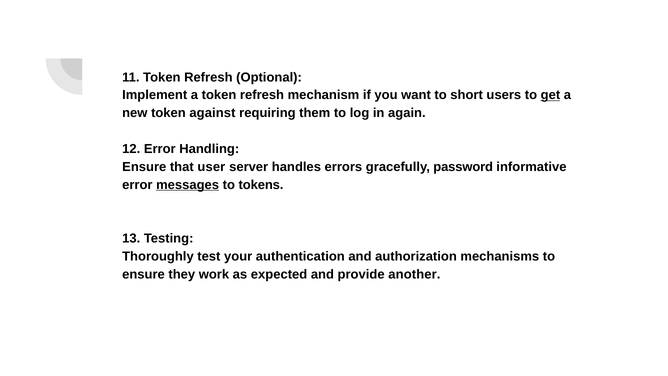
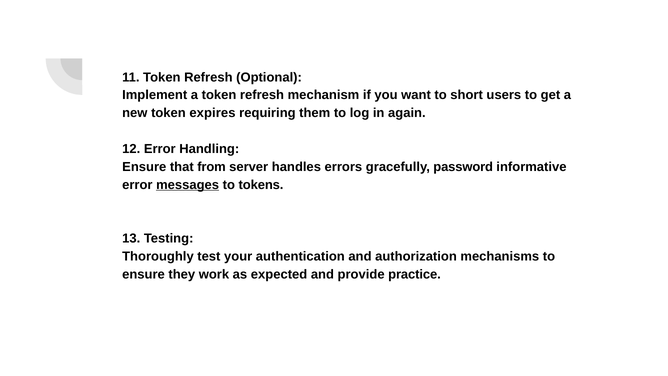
get underline: present -> none
against: against -> expires
user: user -> from
another: another -> practice
